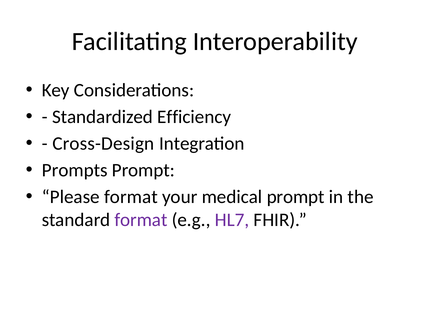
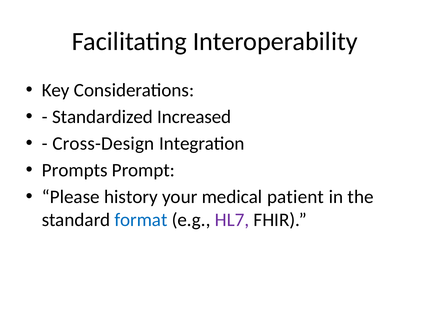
Efficiency: Efficiency -> Increased
Please format: format -> history
medical prompt: prompt -> patient
format at (141, 220) colour: purple -> blue
